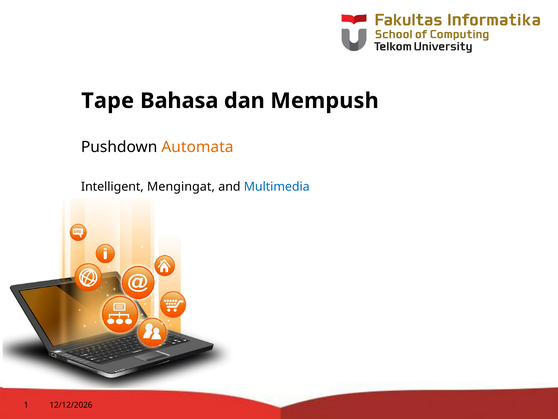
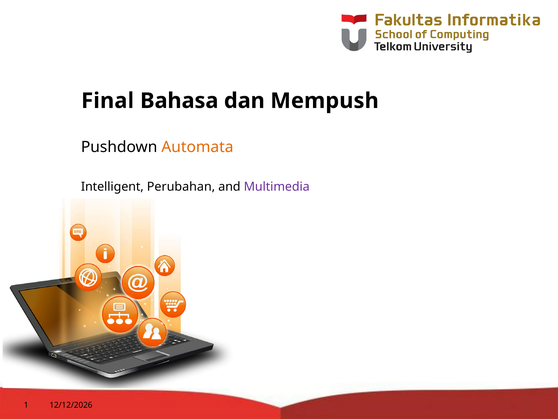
Tape: Tape -> Final
Mengingat: Mengingat -> Perubahan
Multimedia colour: blue -> purple
